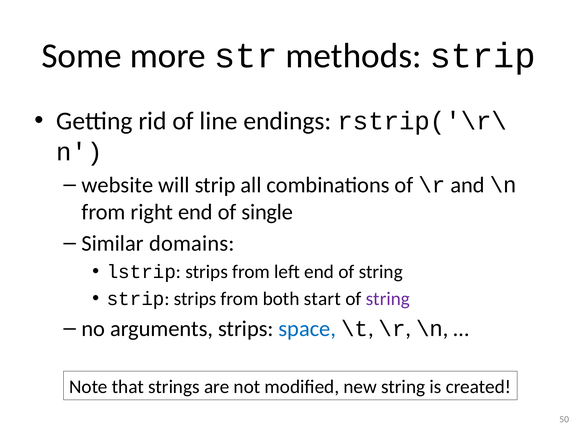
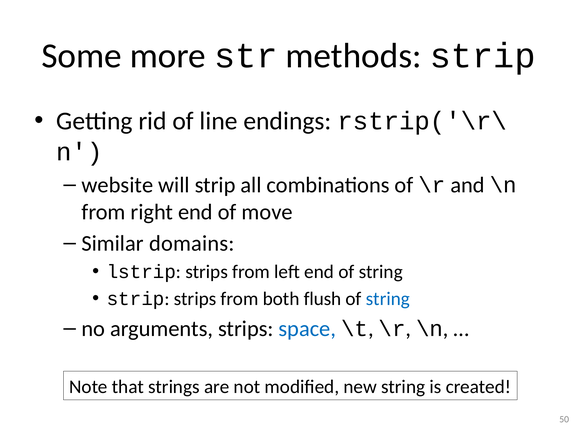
single: single -> move
start: start -> flush
string at (388, 299) colour: purple -> blue
